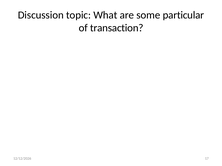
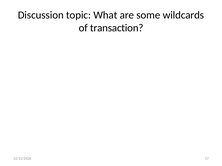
particular: particular -> wildcards
